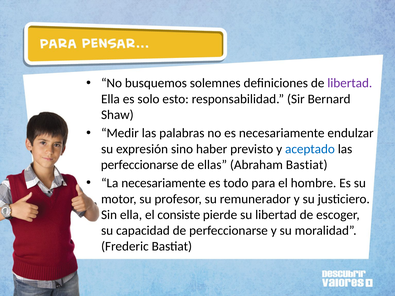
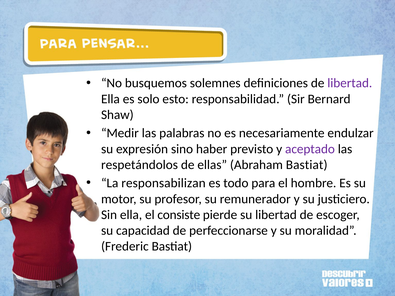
aceptado colour: blue -> purple
perfeccionarse at (140, 165): perfeccionarse -> respetándolos
La necesariamente: necesariamente -> responsabilizan
